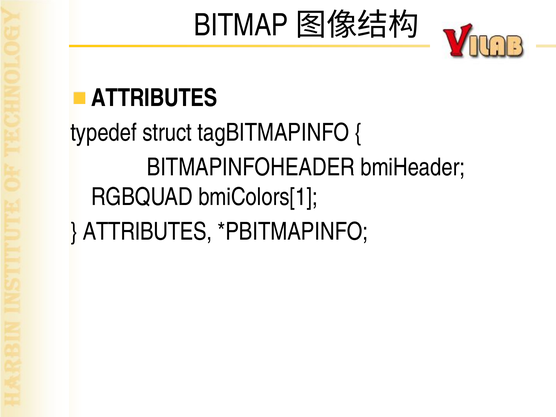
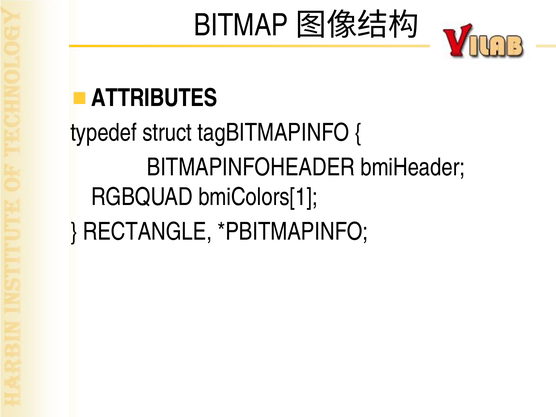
ATTRIBUTES at (148, 232): ATTRIBUTES -> RECTANGLE
